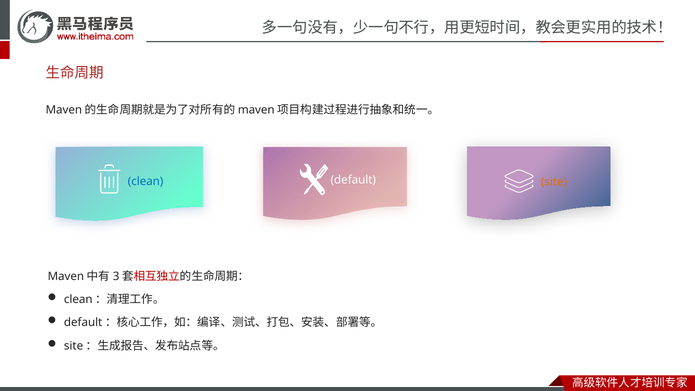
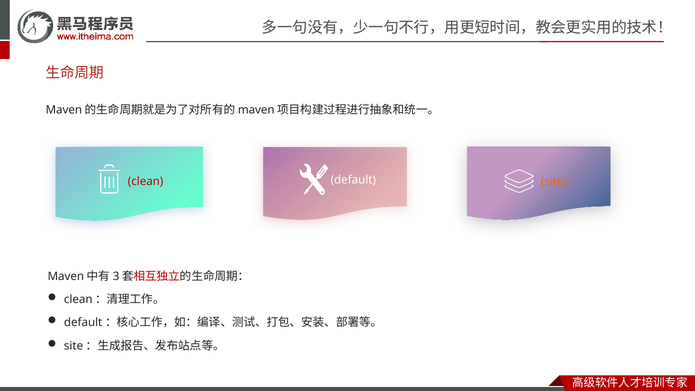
clean colour: blue -> red
